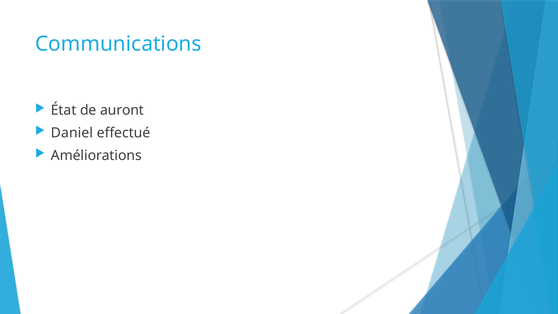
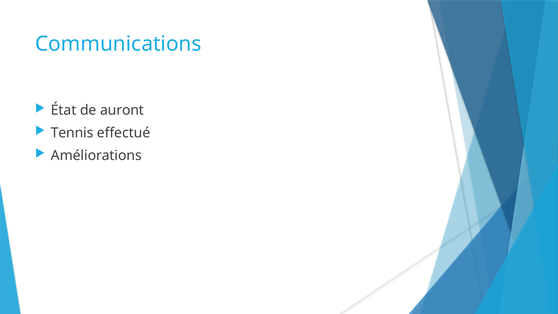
Daniel: Daniel -> Tennis
